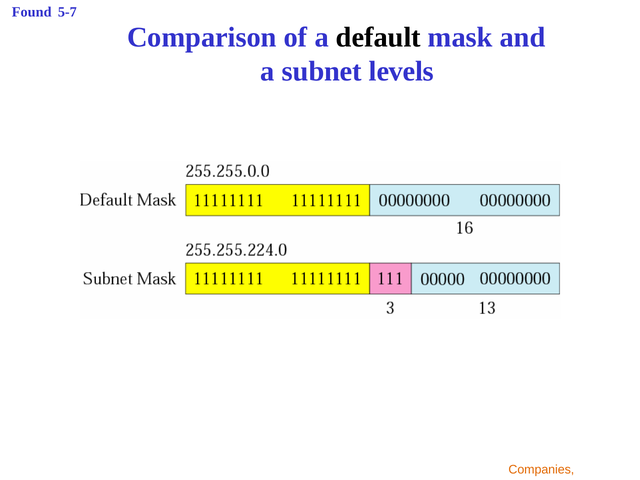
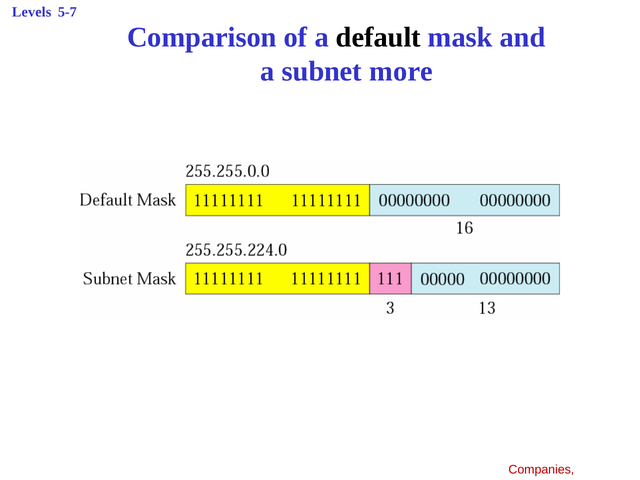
Found: Found -> Levels
levels: levels -> more
Companies colour: orange -> red
